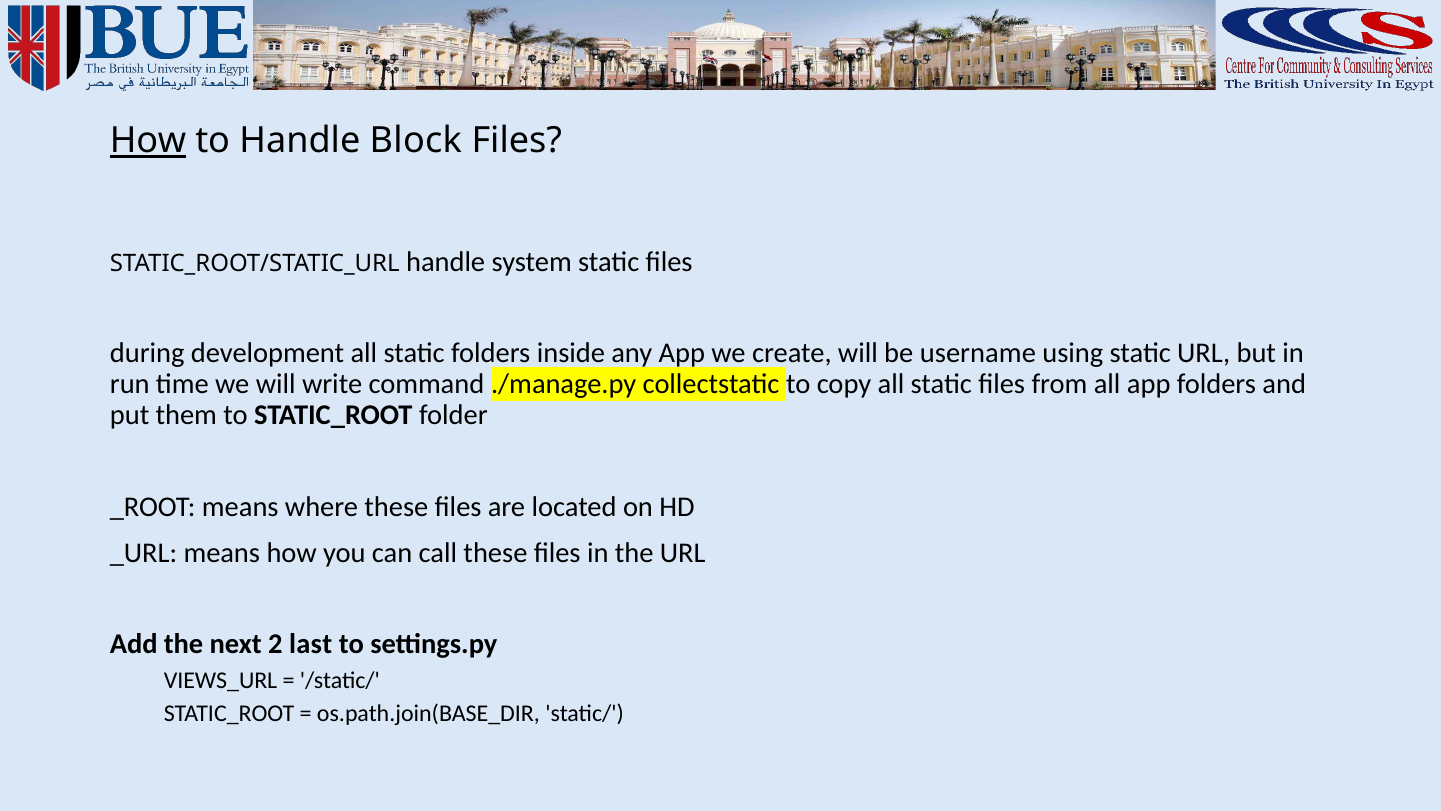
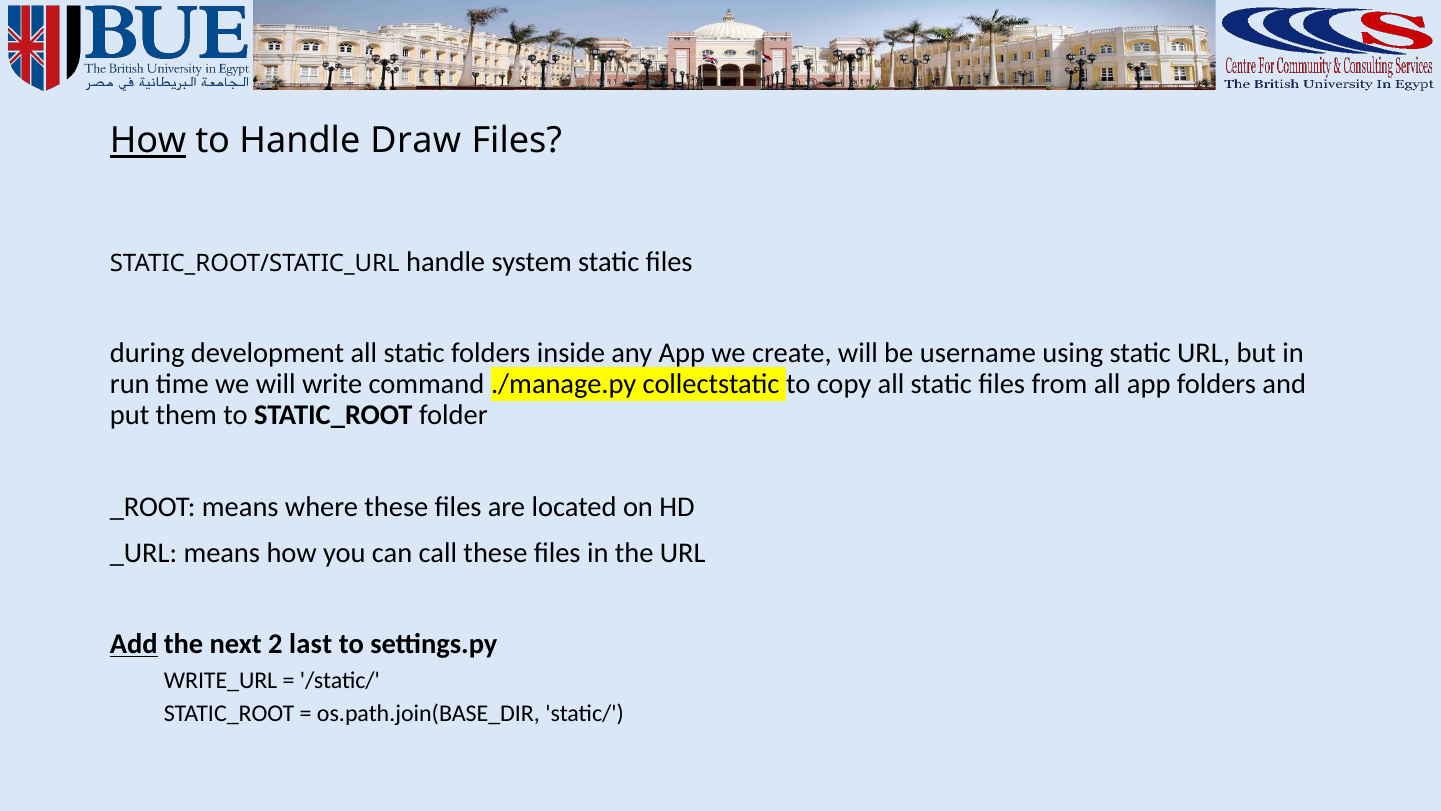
Block: Block -> Draw
Add underline: none -> present
VIEWS_URL: VIEWS_URL -> WRITE_URL
